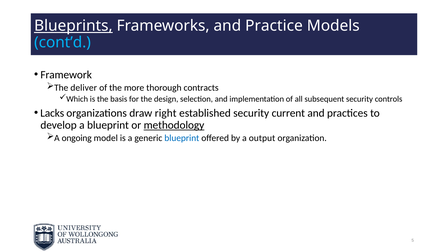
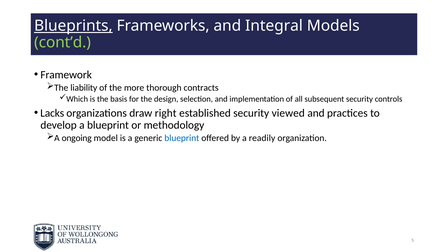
Practice: Practice -> Integral
cont’d colour: light blue -> light green
deliver: deliver -> liability
current: current -> viewed
methodology underline: present -> none
output: output -> readily
